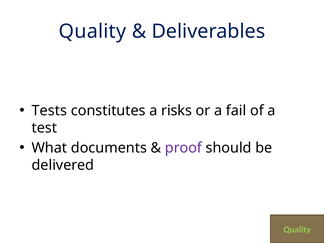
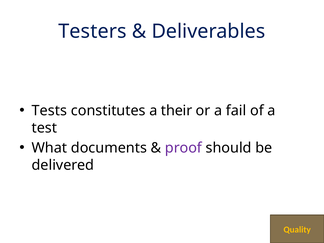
Quality at (92, 31): Quality -> Testers
risks: risks -> their
Quality at (297, 230) colour: light green -> yellow
